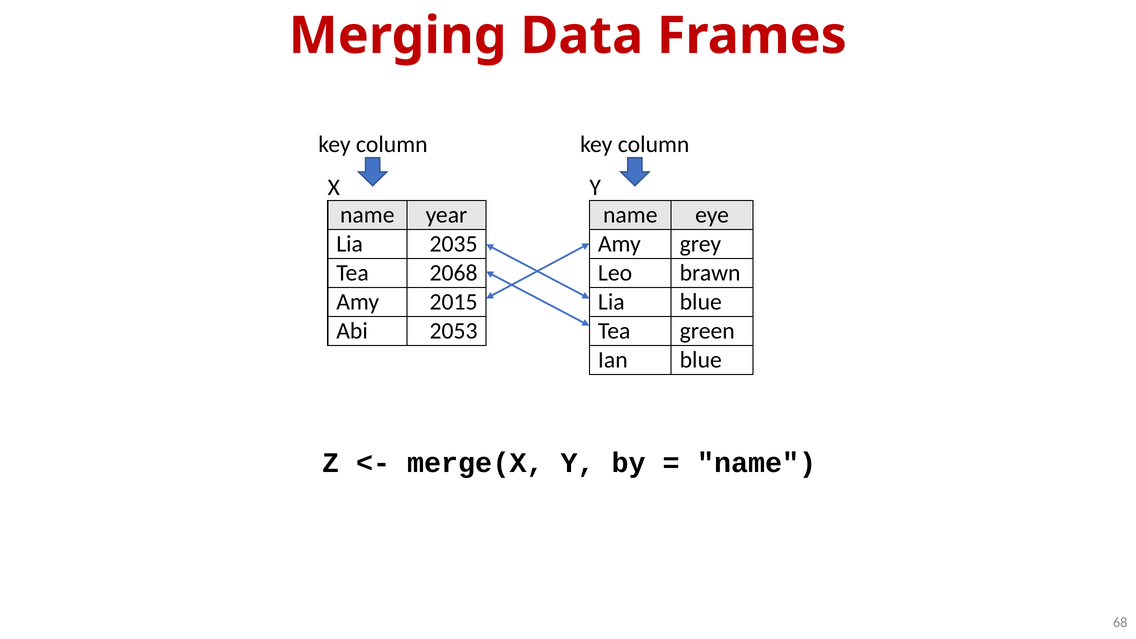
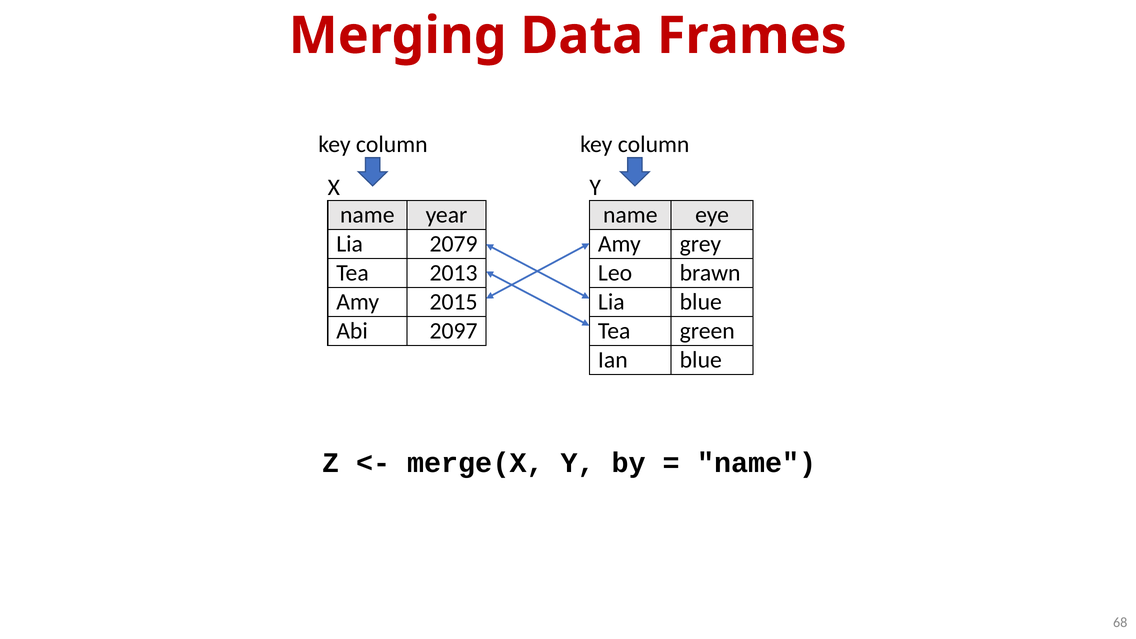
2035: 2035 -> 2079
2068: 2068 -> 2013
2053: 2053 -> 2097
